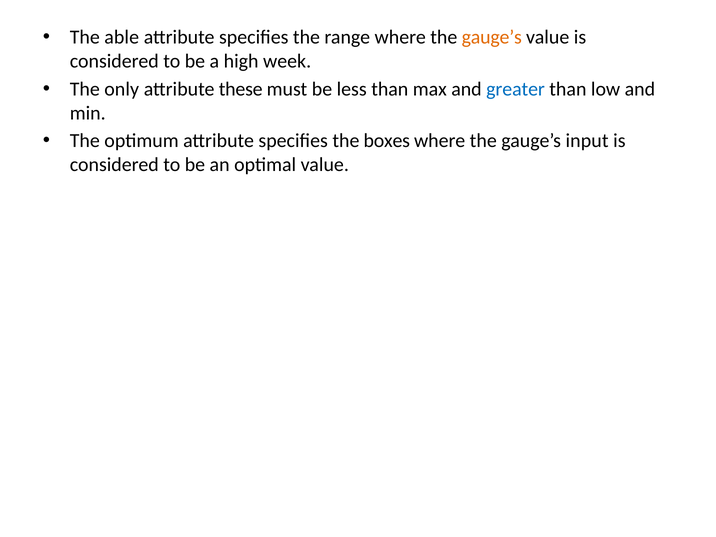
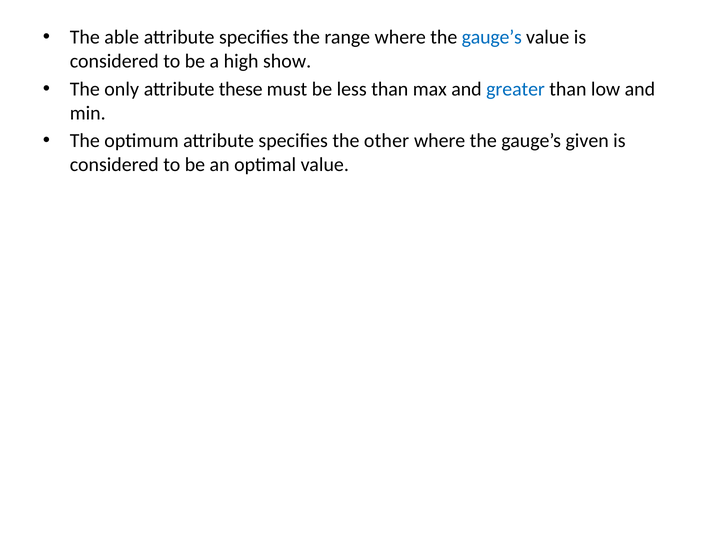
gauge’s at (492, 37) colour: orange -> blue
week: week -> show
boxes: boxes -> other
input: input -> given
